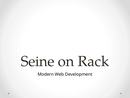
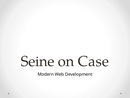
Rack: Rack -> Case
